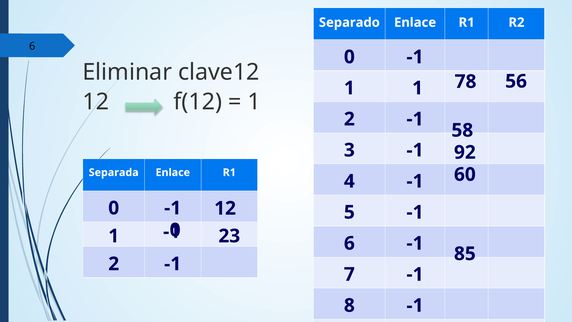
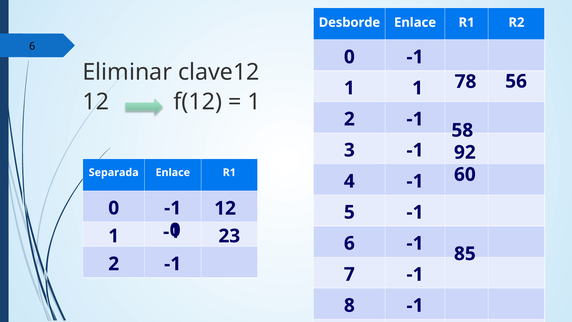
Separado: Separado -> Desborde
